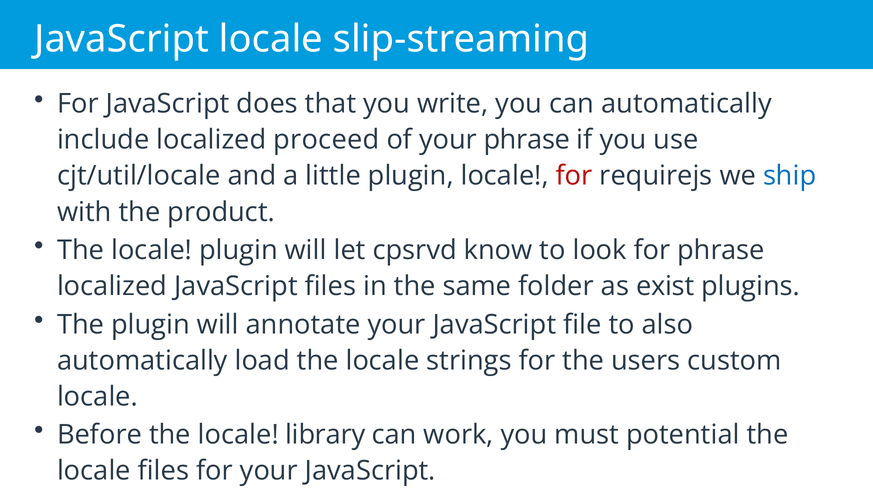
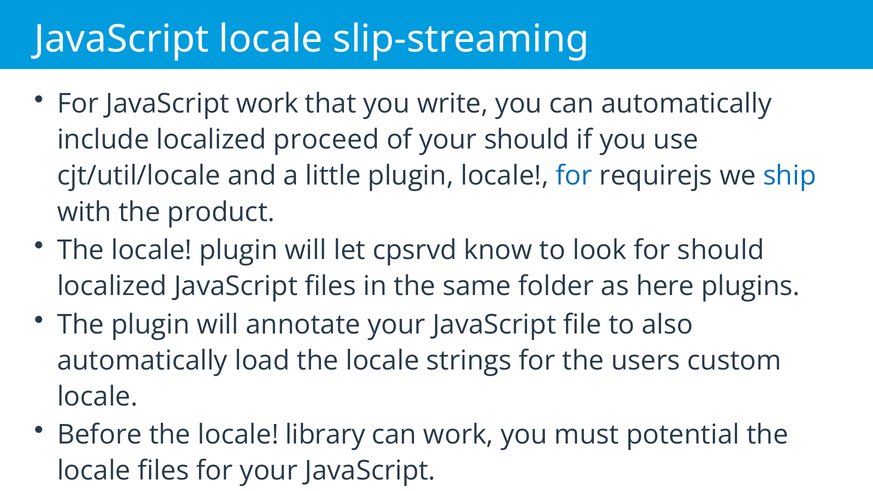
JavaScript does: does -> work
your phrase: phrase -> should
for at (574, 176) colour: red -> blue
for phrase: phrase -> should
exist: exist -> here
